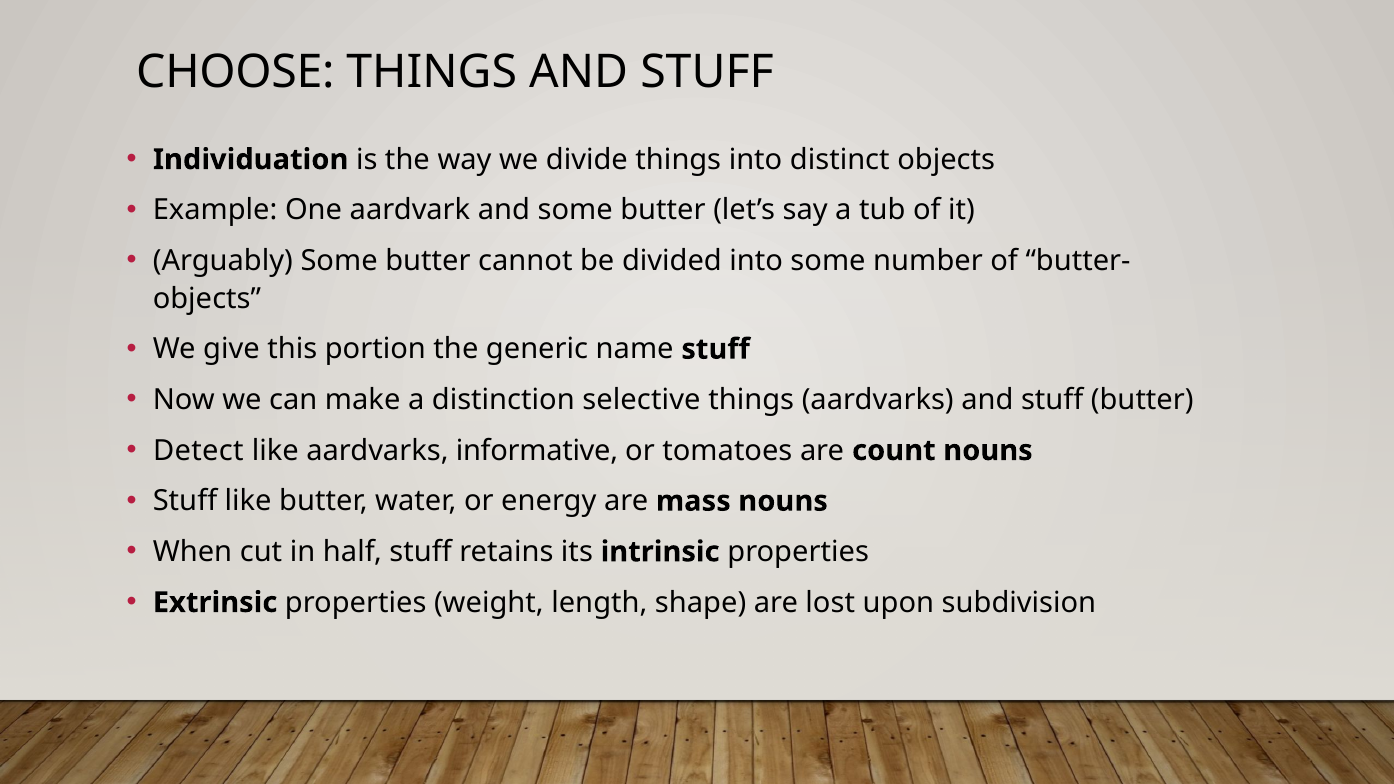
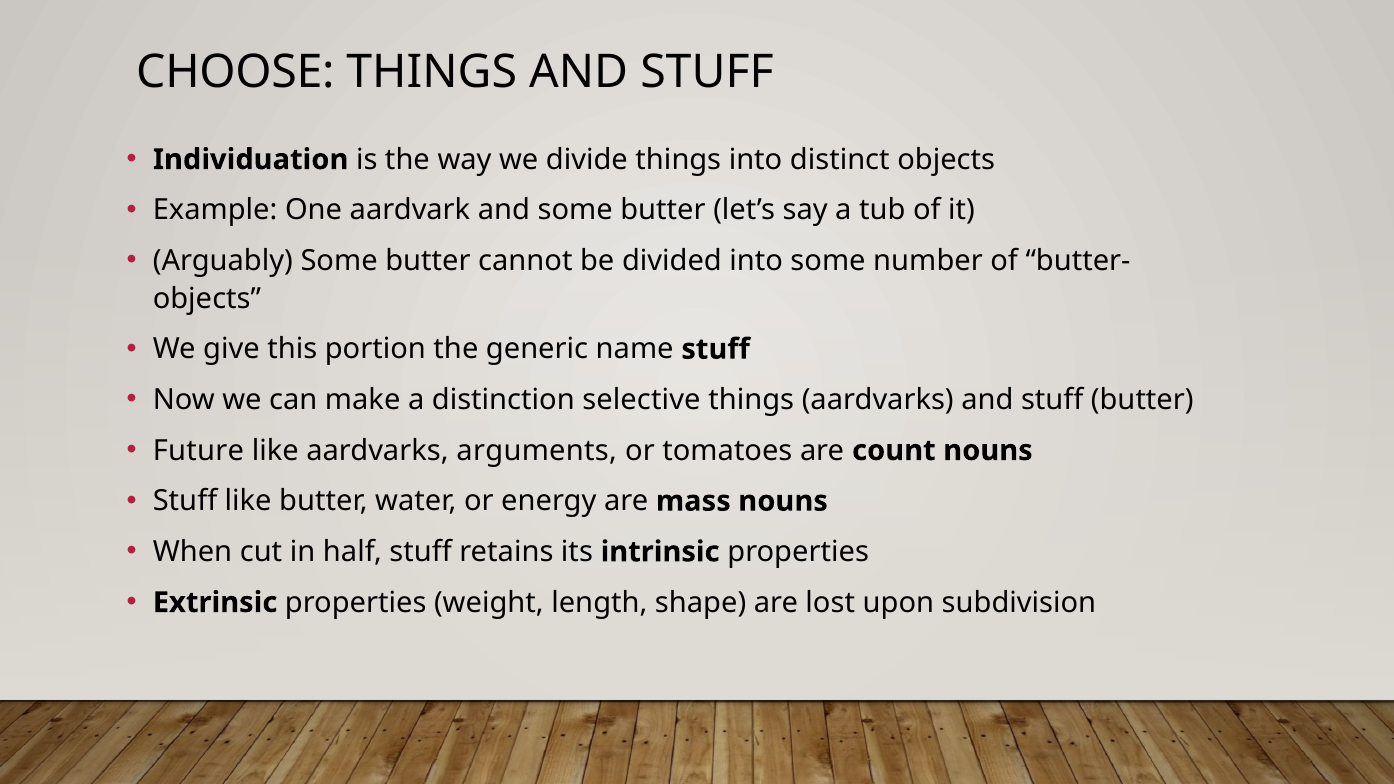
Detect: Detect -> Future
informative: informative -> arguments
